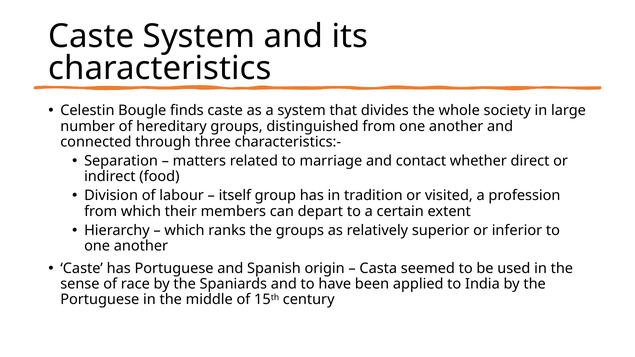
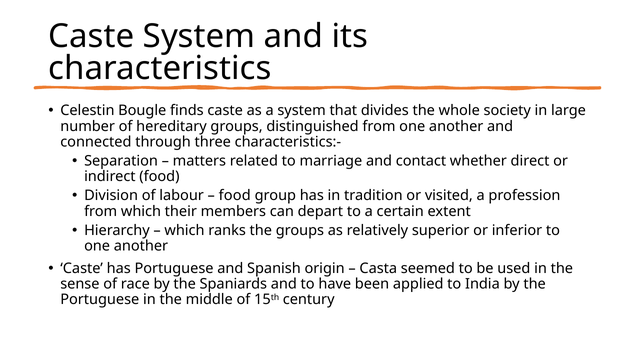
itself at (235, 196): itself -> food
